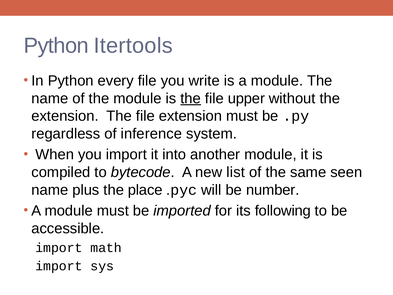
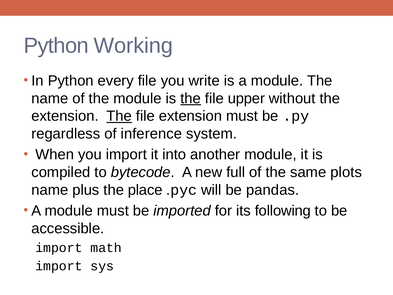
Itertools: Itertools -> Working
The at (119, 116) underline: none -> present
list: list -> full
seen: seen -> plots
number: number -> pandas
